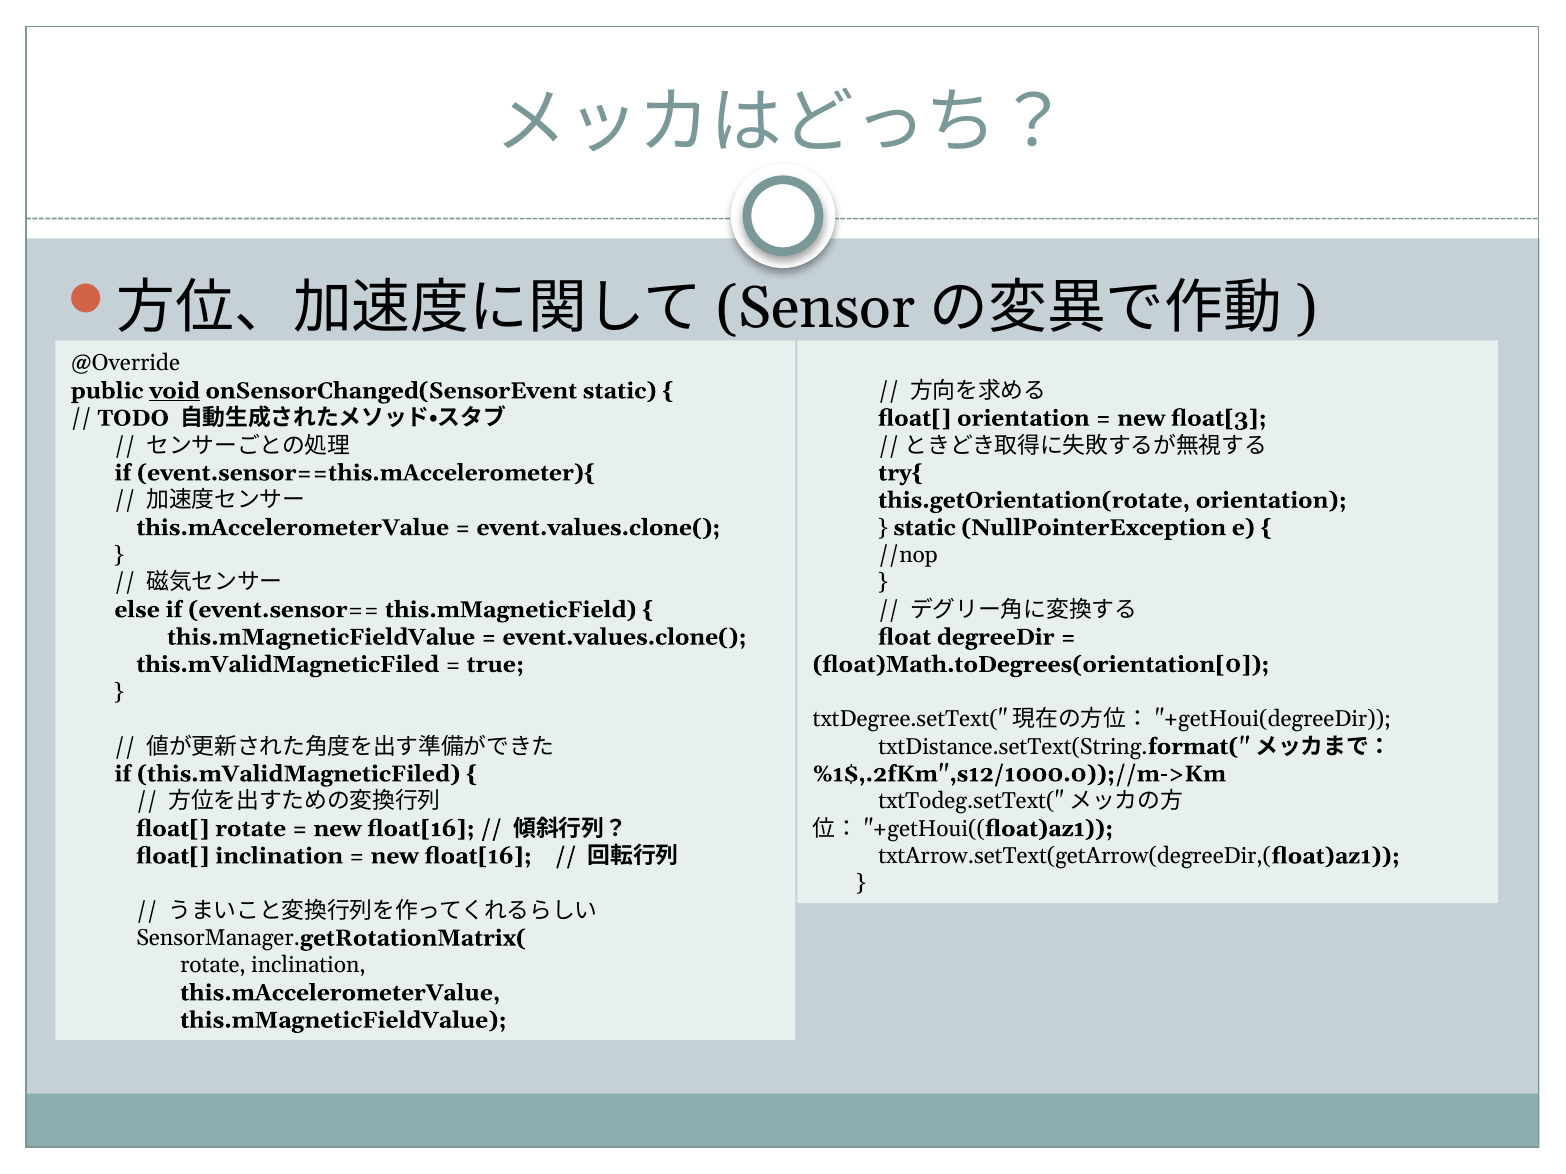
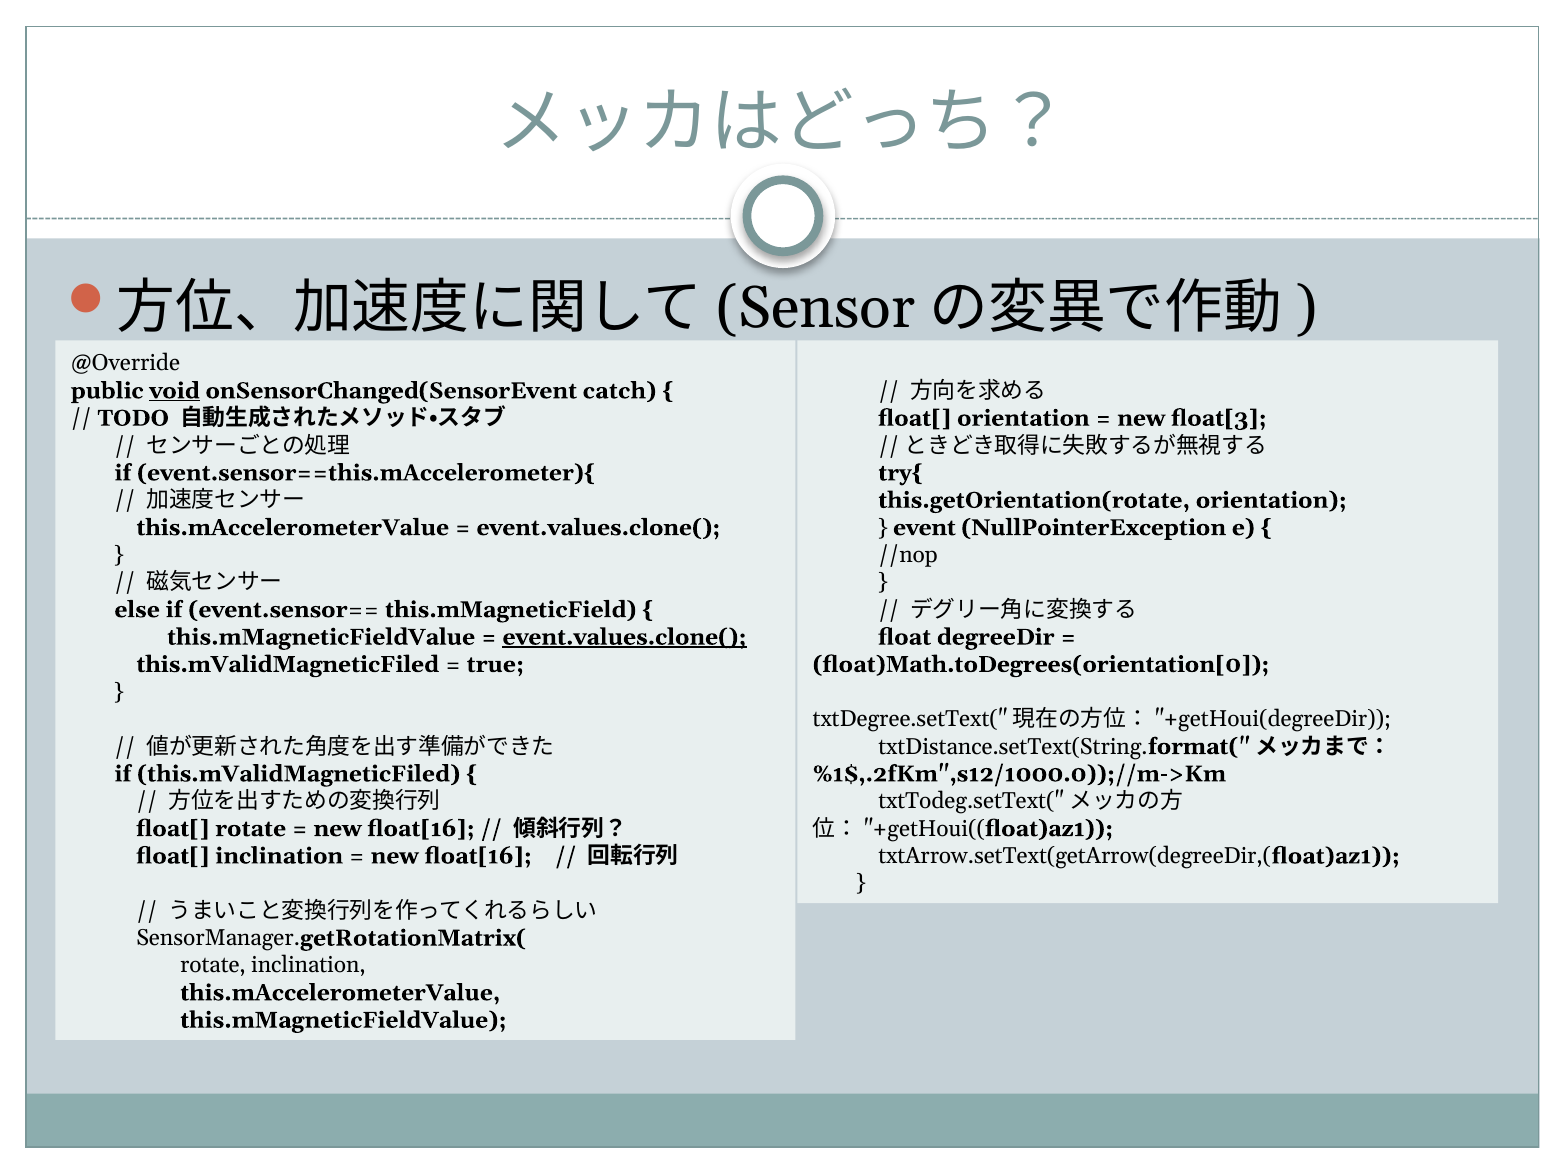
onSensorChanged(SensorEvent static: static -> catch
static at (925, 528): static -> event
event.values.clone( at (625, 637) underline: none -> present
